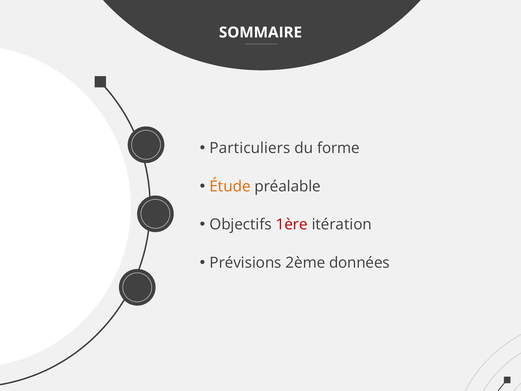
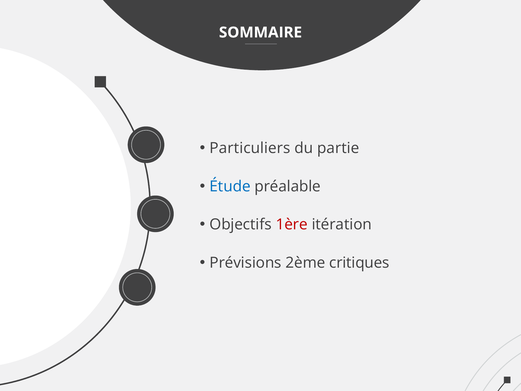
forme: forme -> partie
Étude colour: orange -> blue
données: données -> critiques
